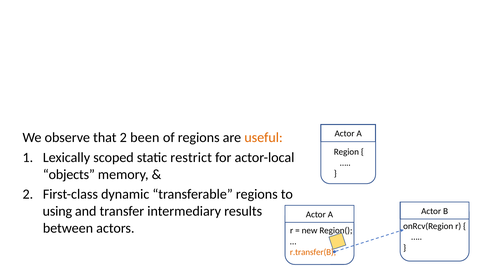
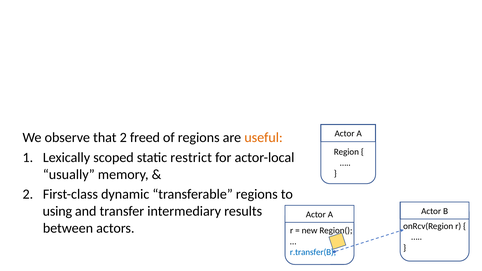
been: been -> freed
objects: objects -> usually
r.transfer(B colour: orange -> blue
